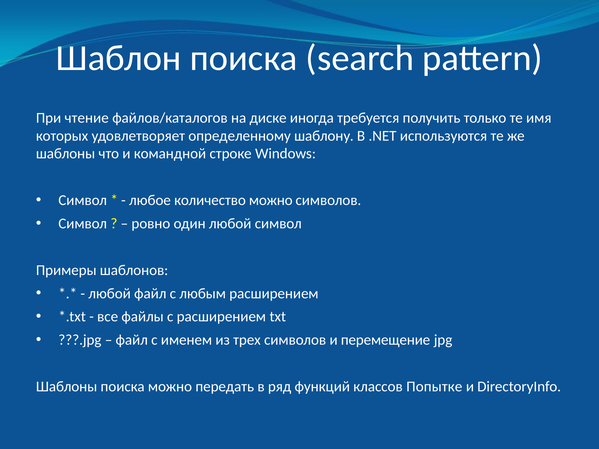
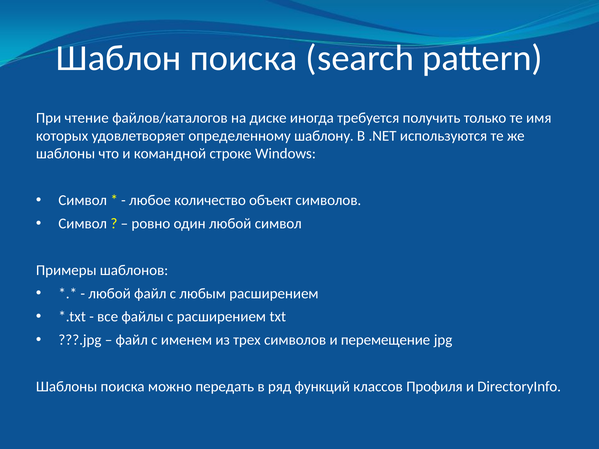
количество можно: можно -> объект
Попытке: Попытке -> Профиля
